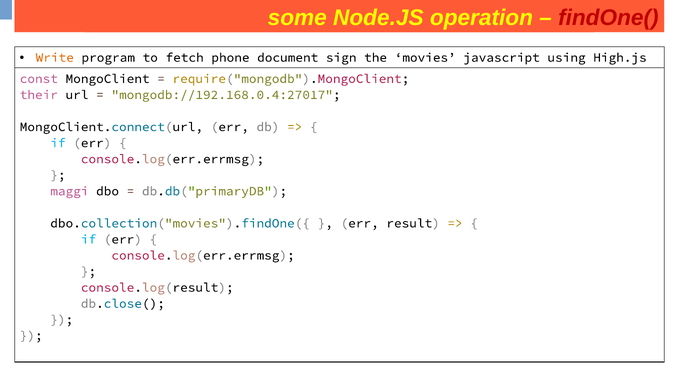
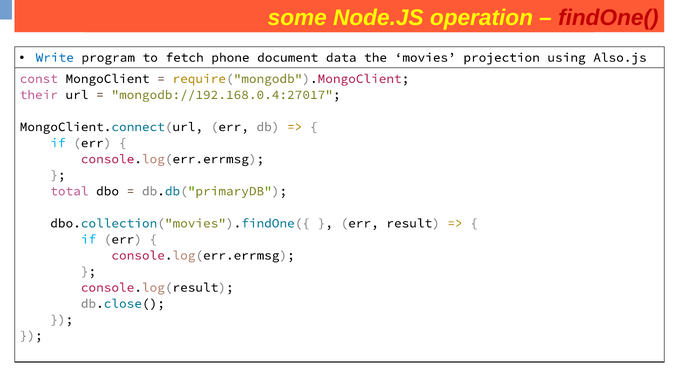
Write colour: orange -> blue
sign: sign -> data
javascript: javascript -> projection
High.js: High.js -> Also.js
maggi: maggi -> total
